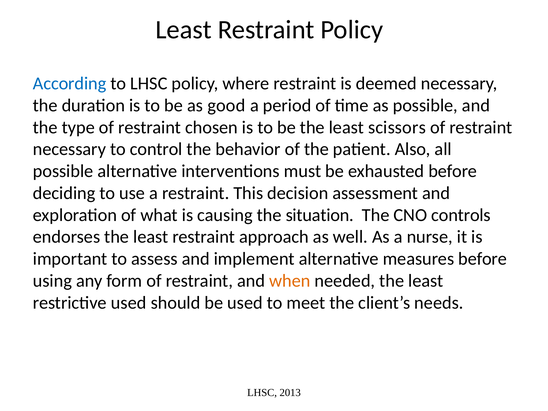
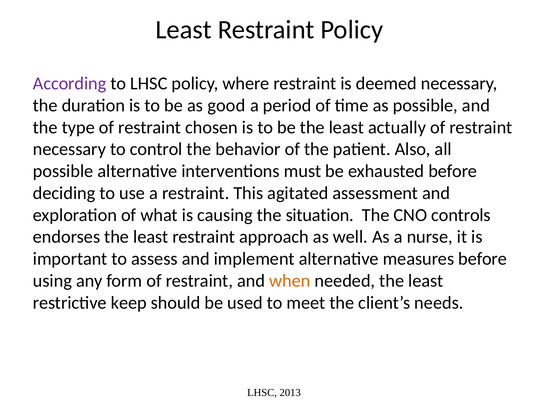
According colour: blue -> purple
scissors: scissors -> actually
decision: decision -> agitated
restrictive used: used -> keep
